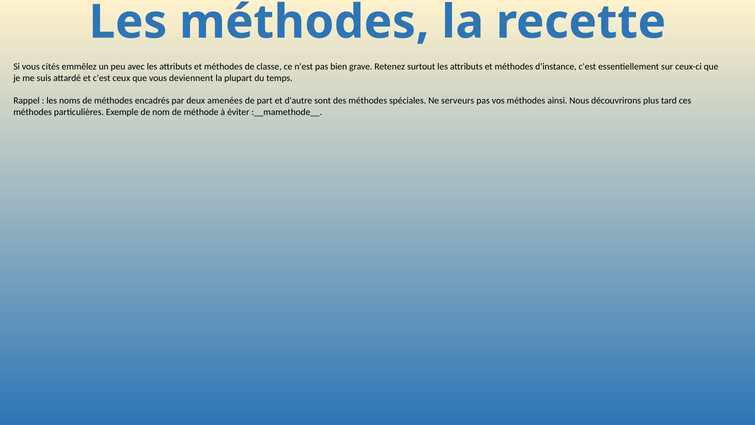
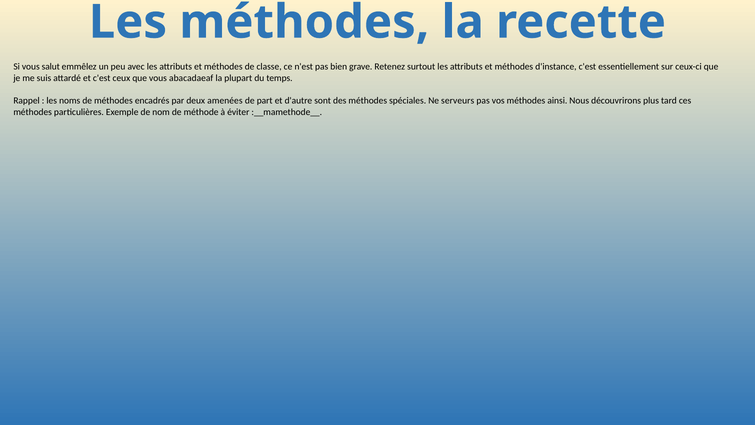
cités: cités -> salut
deviennent: deviennent -> abacadaeaf
